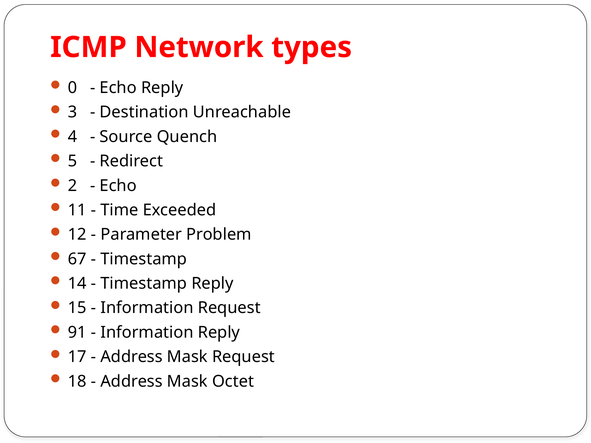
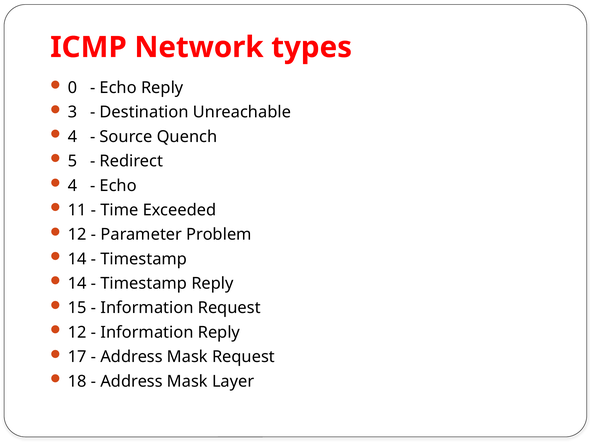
2 at (73, 186): 2 -> 4
67 at (77, 259): 67 -> 14
91 at (77, 333): 91 -> 12
Octet: Octet -> Layer
